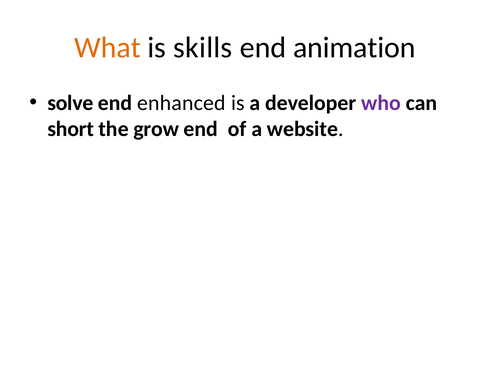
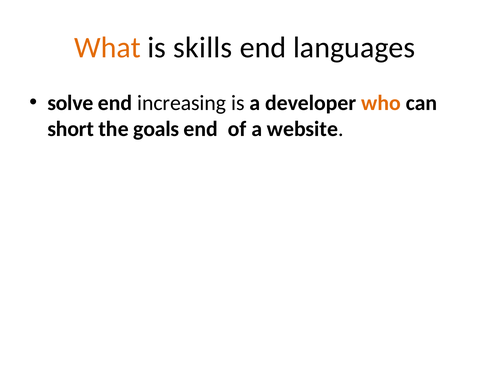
animation: animation -> languages
enhanced: enhanced -> increasing
who colour: purple -> orange
grow: grow -> goals
